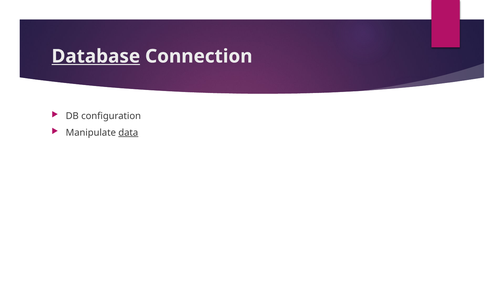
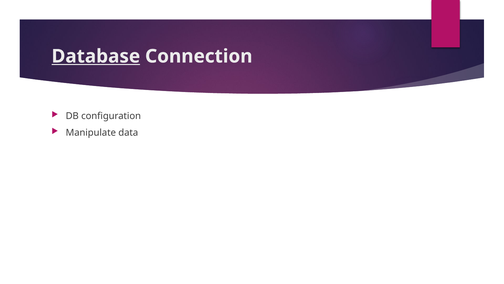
data underline: present -> none
